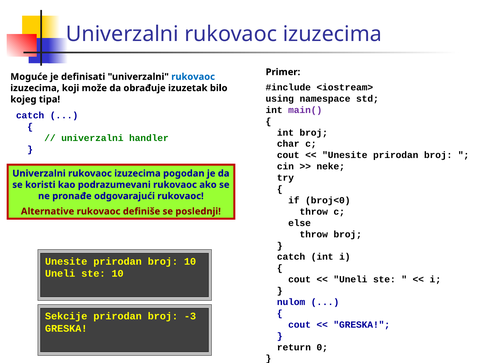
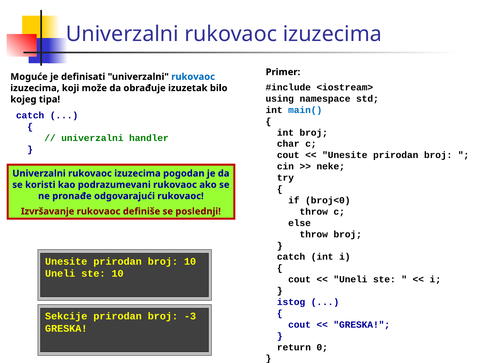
main( colour: purple -> blue
Alternative: Alternative -> Izvršavanje
nulom: nulom -> istog
